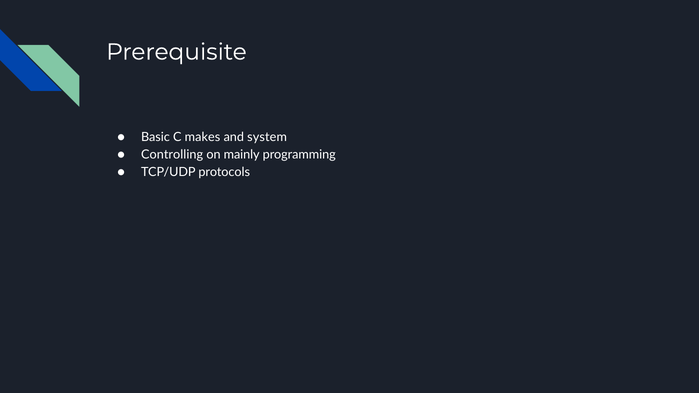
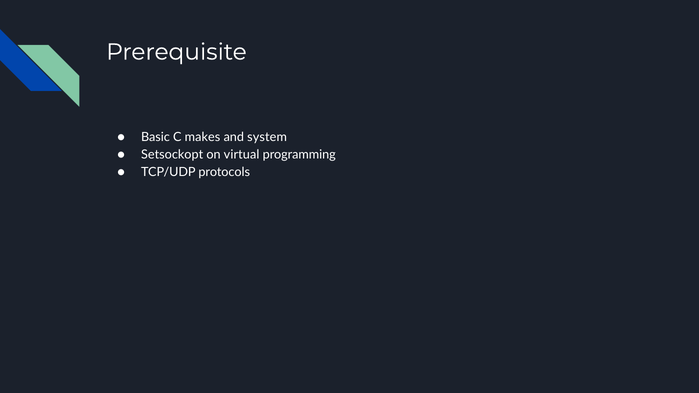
Controlling: Controlling -> Setsockopt
mainly: mainly -> virtual
